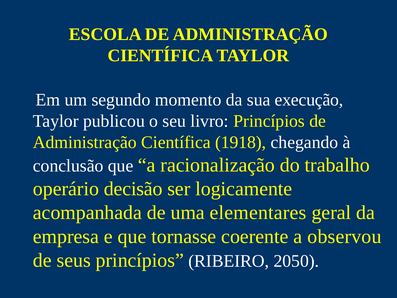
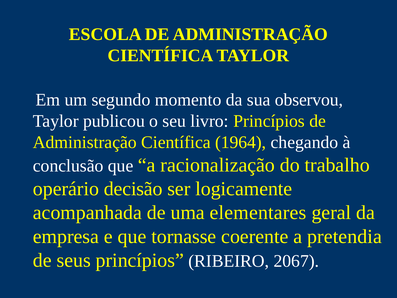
execução: execução -> observou
1918: 1918 -> 1964
observou: observou -> pretendia
2050: 2050 -> 2067
